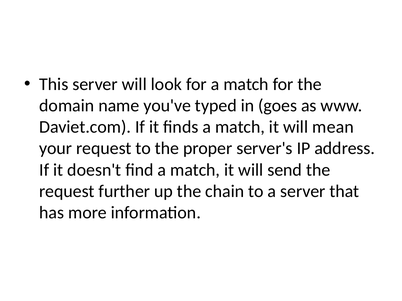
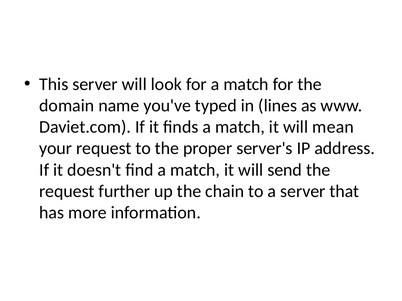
goes: goes -> lines
